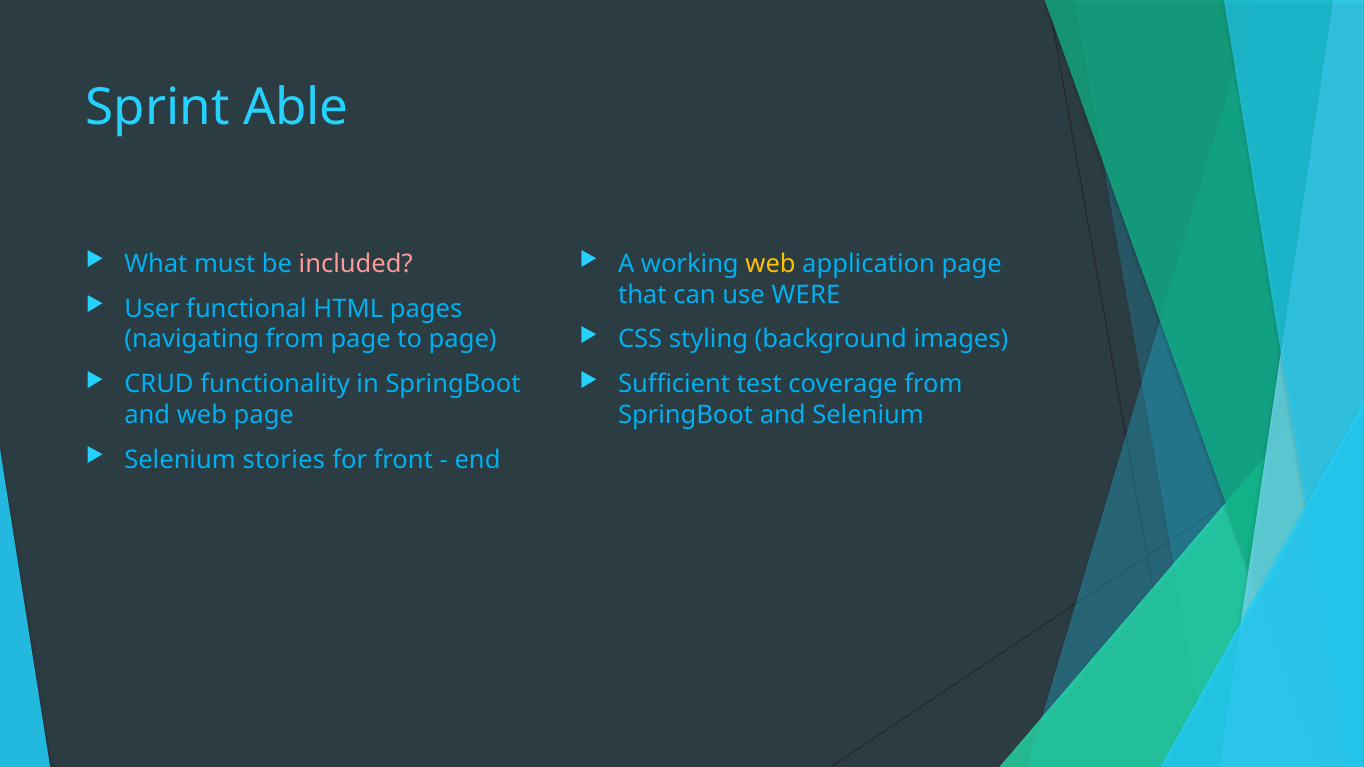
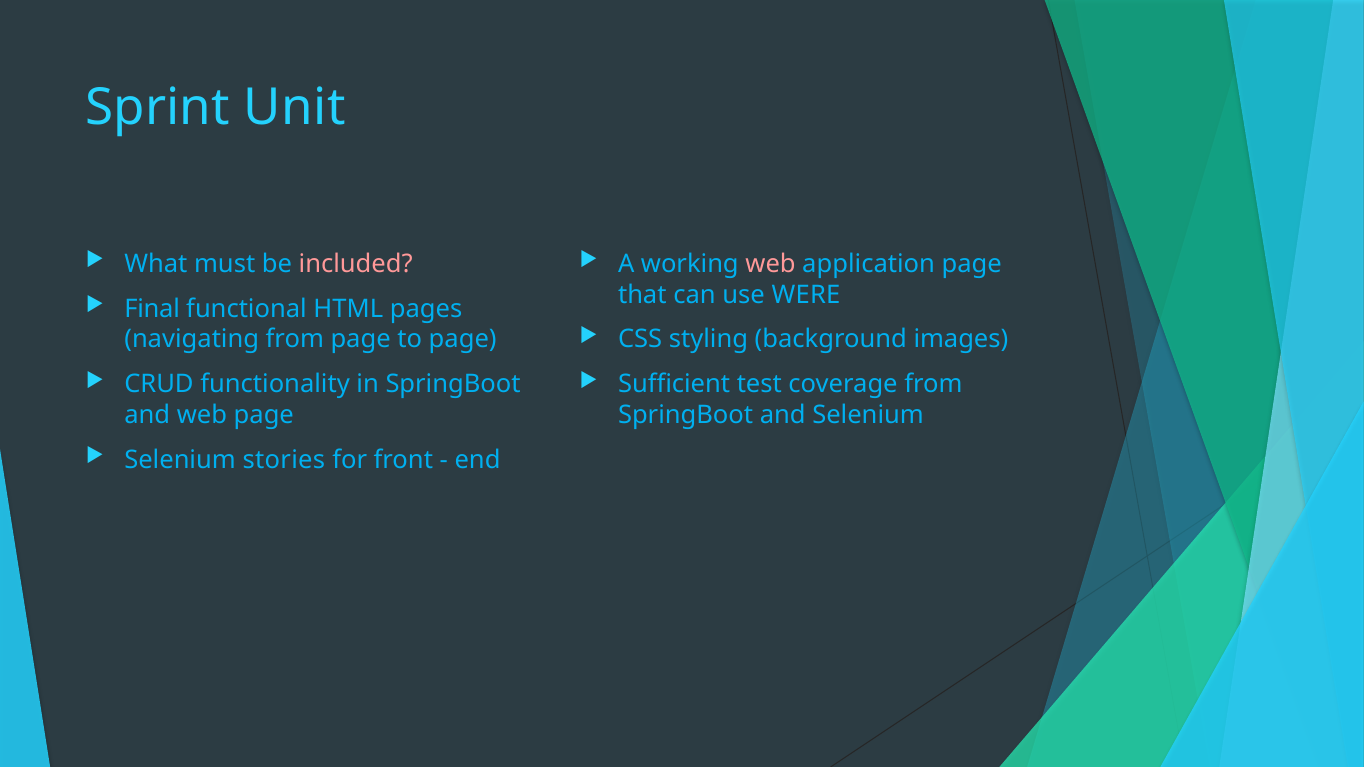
Able: Able -> Unit
web at (771, 264) colour: yellow -> pink
User: User -> Final
